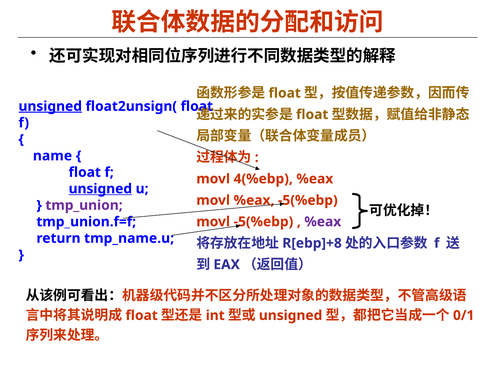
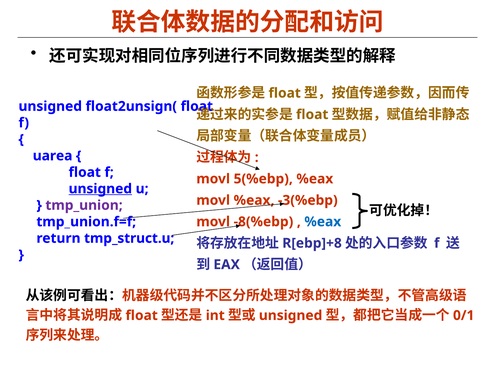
unsigned at (50, 106) underline: present -> none
name: name -> uarea
4(%ebp: 4(%ebp -> 5(%ebp
%eax -5(%ebp: -5(%ebp -> -3(%ebp
movl -5(%ebp: -5(%ebp -> -8(%ebp
%eax at (323, 222) colour: purple -> blue
tmp_name.u: tmp_name.u -> tmp_struct.u
